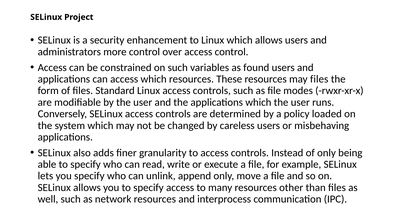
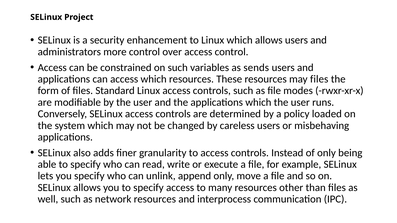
found: found -> sends
